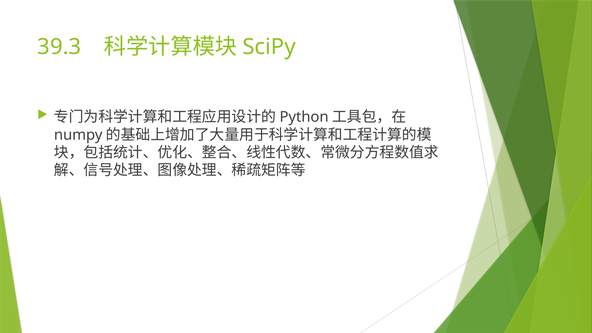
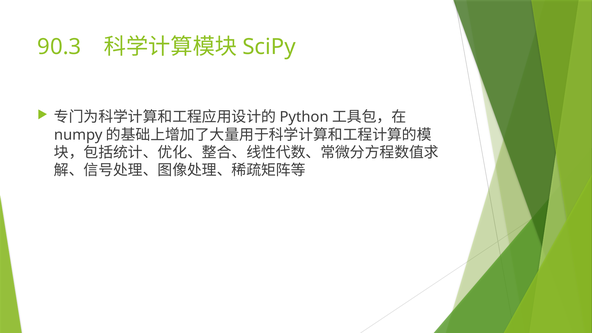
39.3: 39.3 -> 90.3
